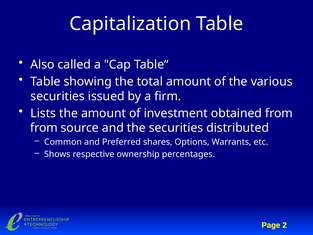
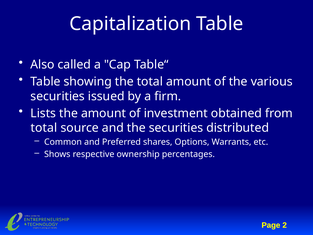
from at (44, 128): from -> total
